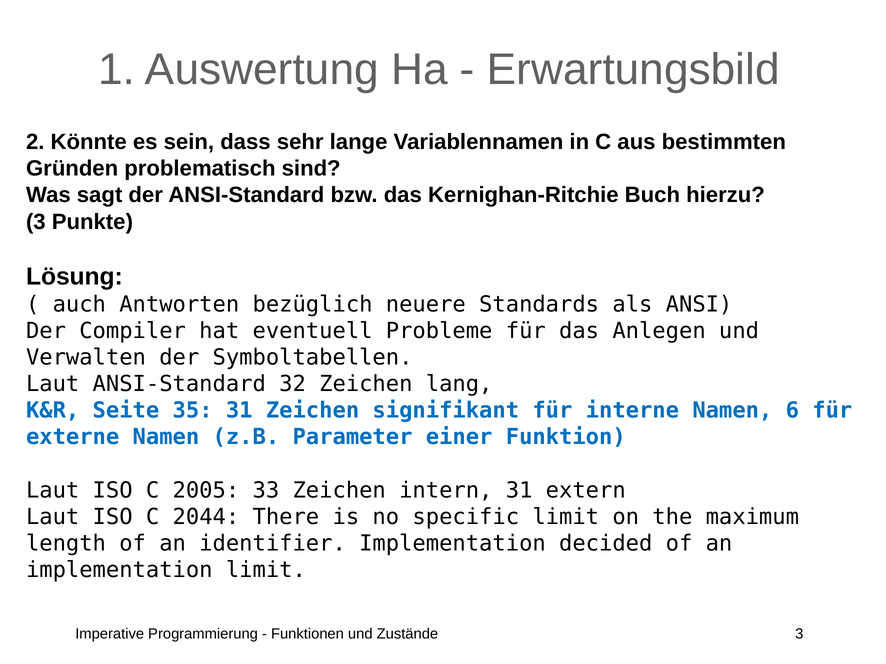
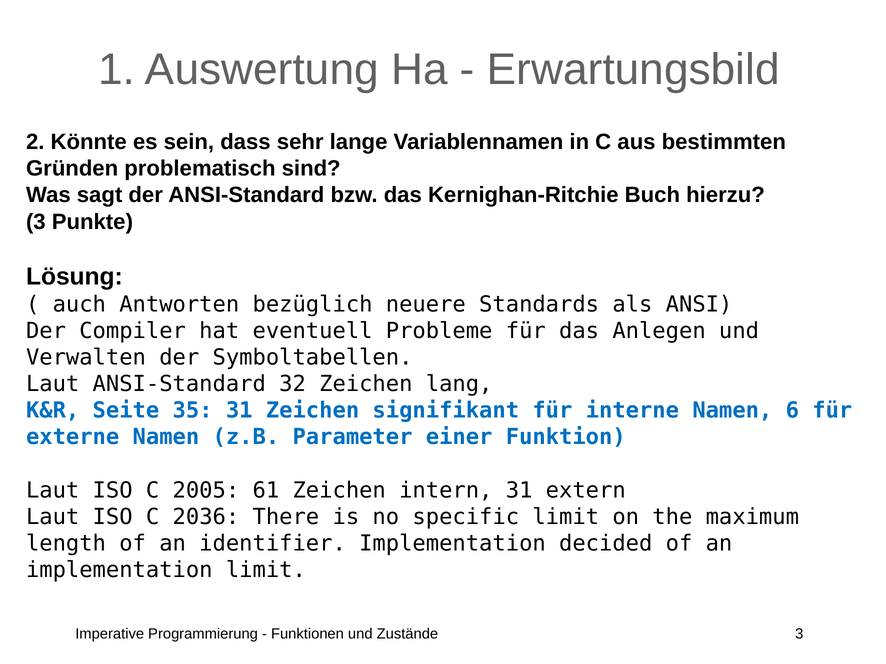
33: 33 -> 61
2044: 2044 -> 2036
